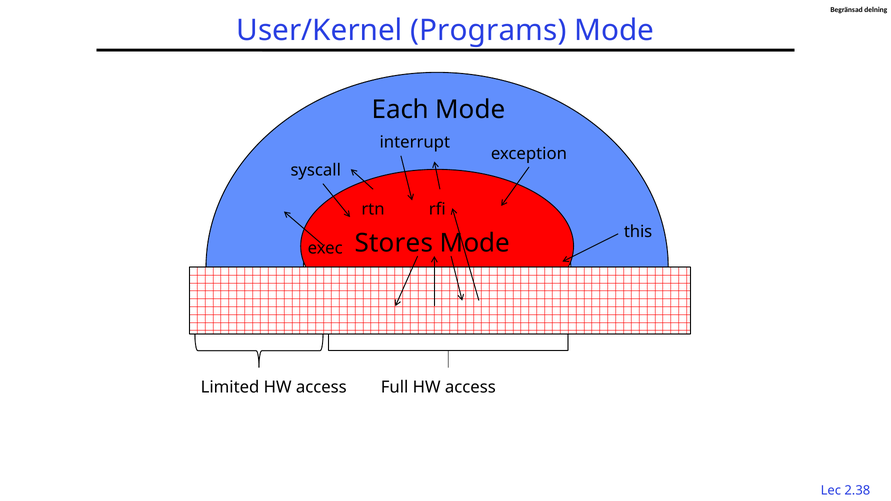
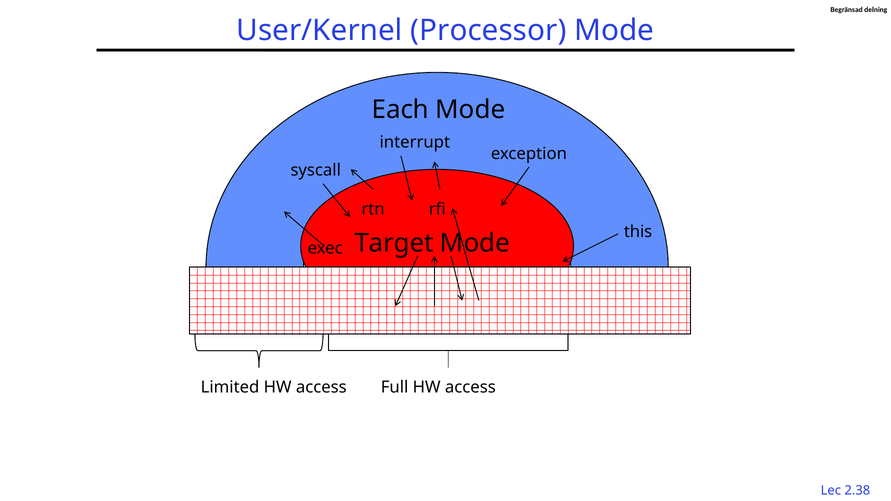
Programs: Programs -> Processor
Stores: Stores -> Target
